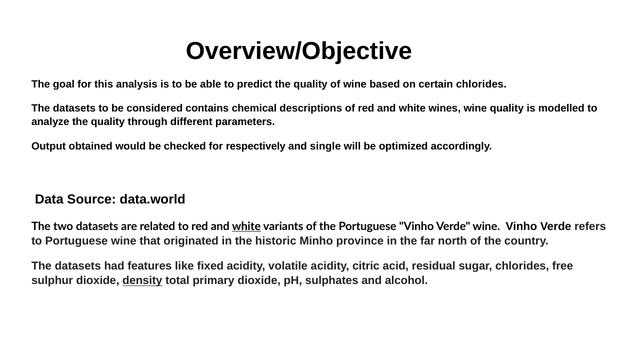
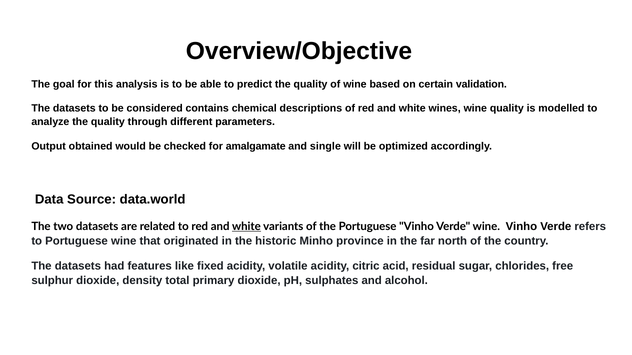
certain chlorides: chlorides -> validation
respectively: respectively -> amalgamate
density underline: present -> none
